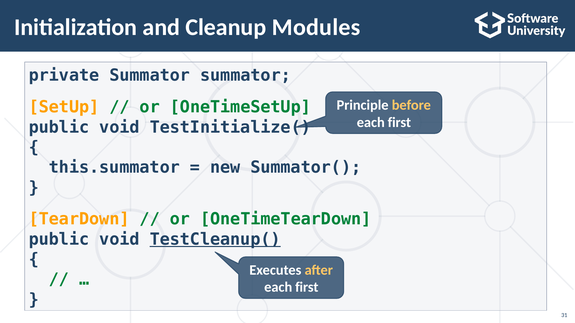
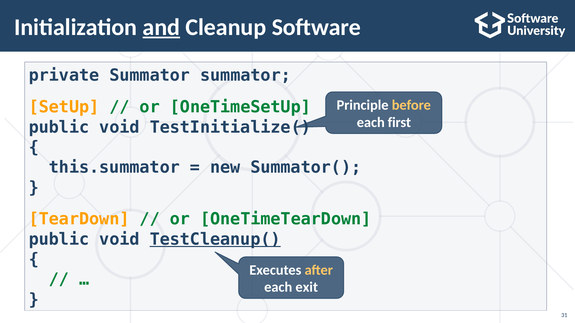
and underline: none -> present
Modules: Modules -> Software
first at (307, 288): first -> exit
